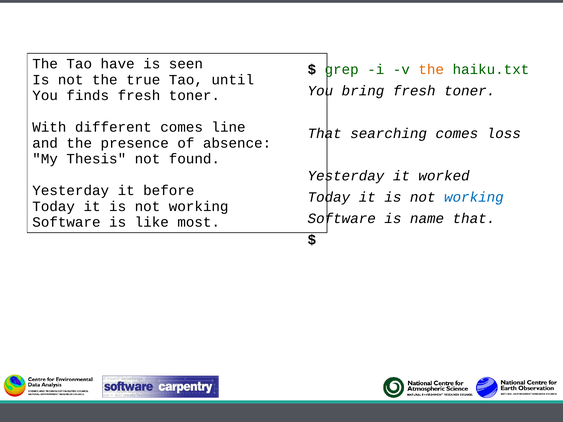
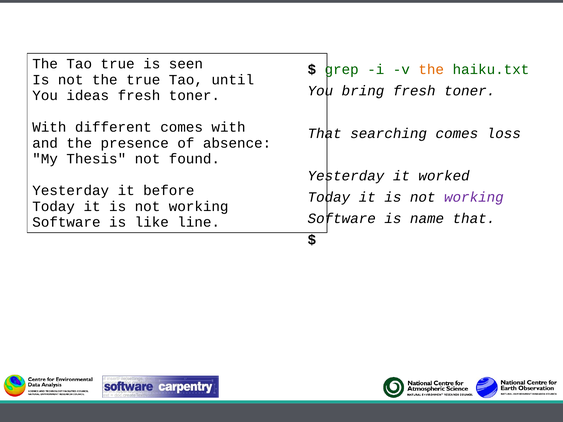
Tao have: have -> true
finds: finds -> ideas
comes line: line -> with
working at (474, 197) colour: blue -> purple
most: most -> line
